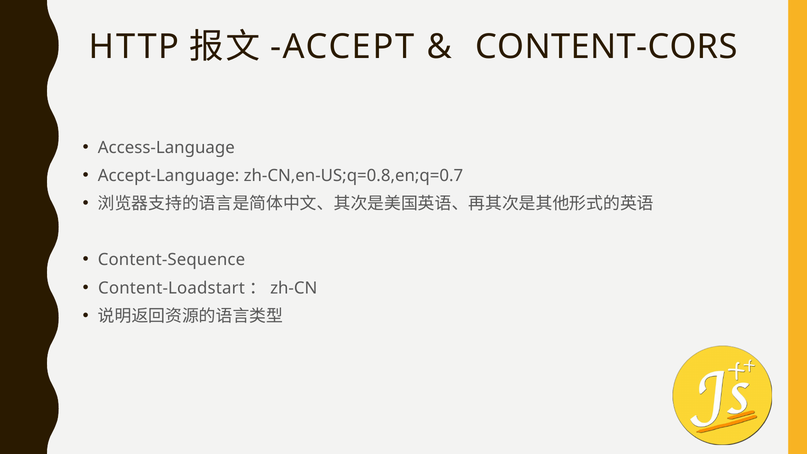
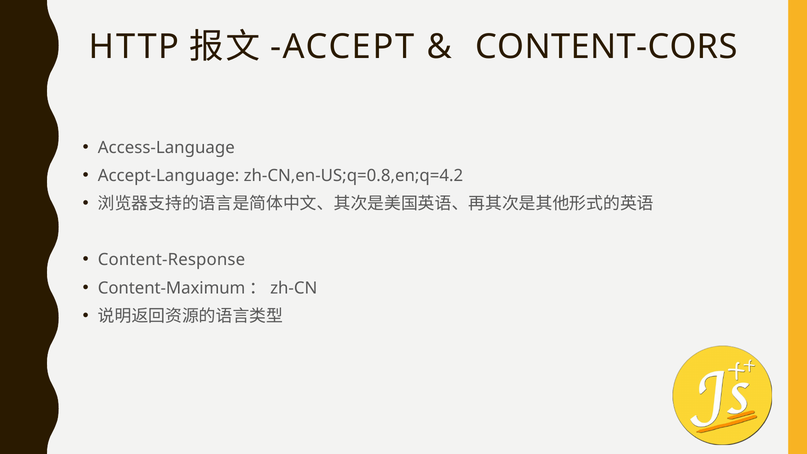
zh-CN,en-US;q=0.8,en;q=0.7: zh-CN,en-US;q=0.8,en;q=0.7 -> zh-CN,en-US;q=0.8,en;q=4.2
Content-Sequence: Content-Sequence -> Content-Response
Content-Loadstart: Content-Loadstart -> Content-Maximum
